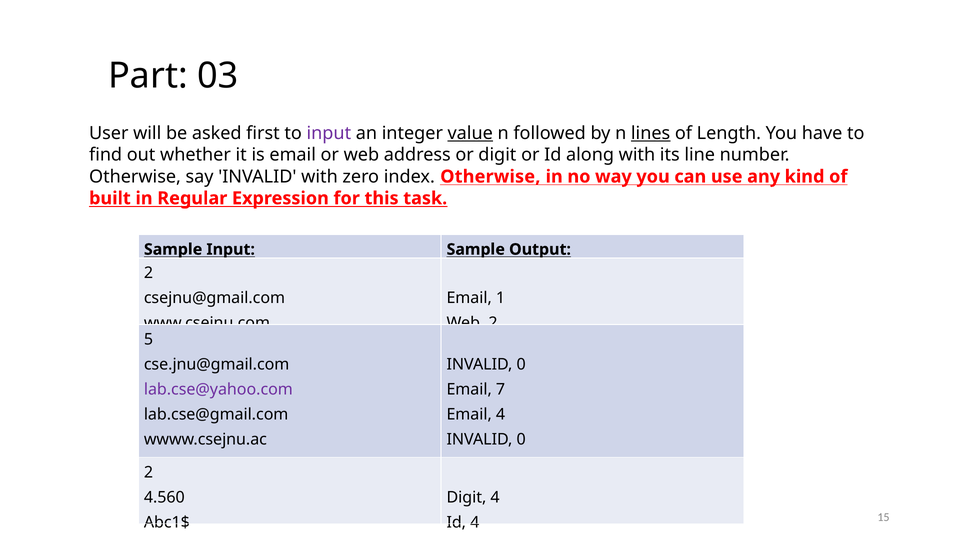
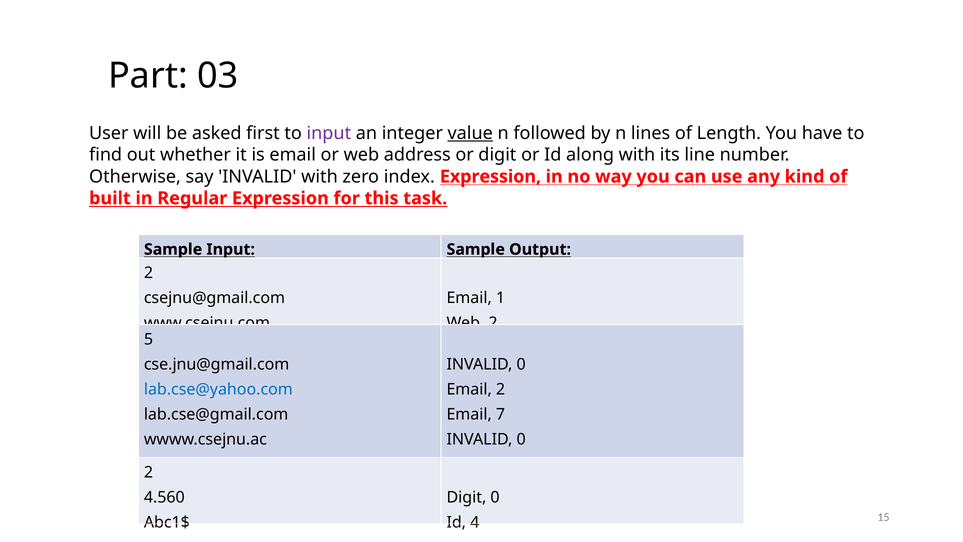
lines underline: present -> none
index Otherwise: Otherwise -> Expression
lab.cse@yahoo.com colour: purple -> blue
Email 7: 7 -> 2
Email 4: 4 -> 7
Digit 4: 4 -> 0
